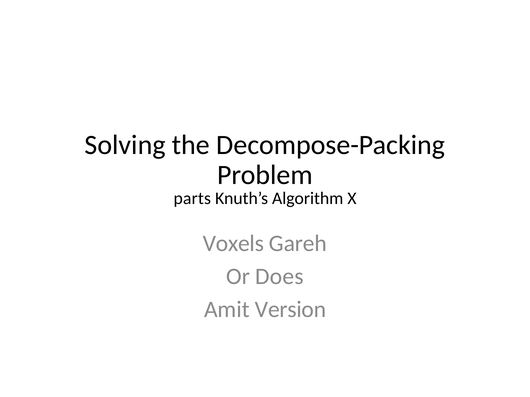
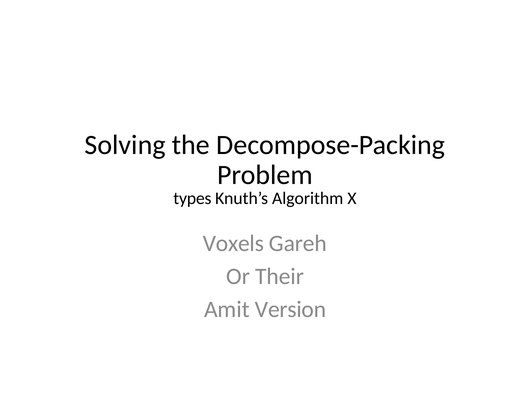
parts: parts -> types
Does: Does -> Their
